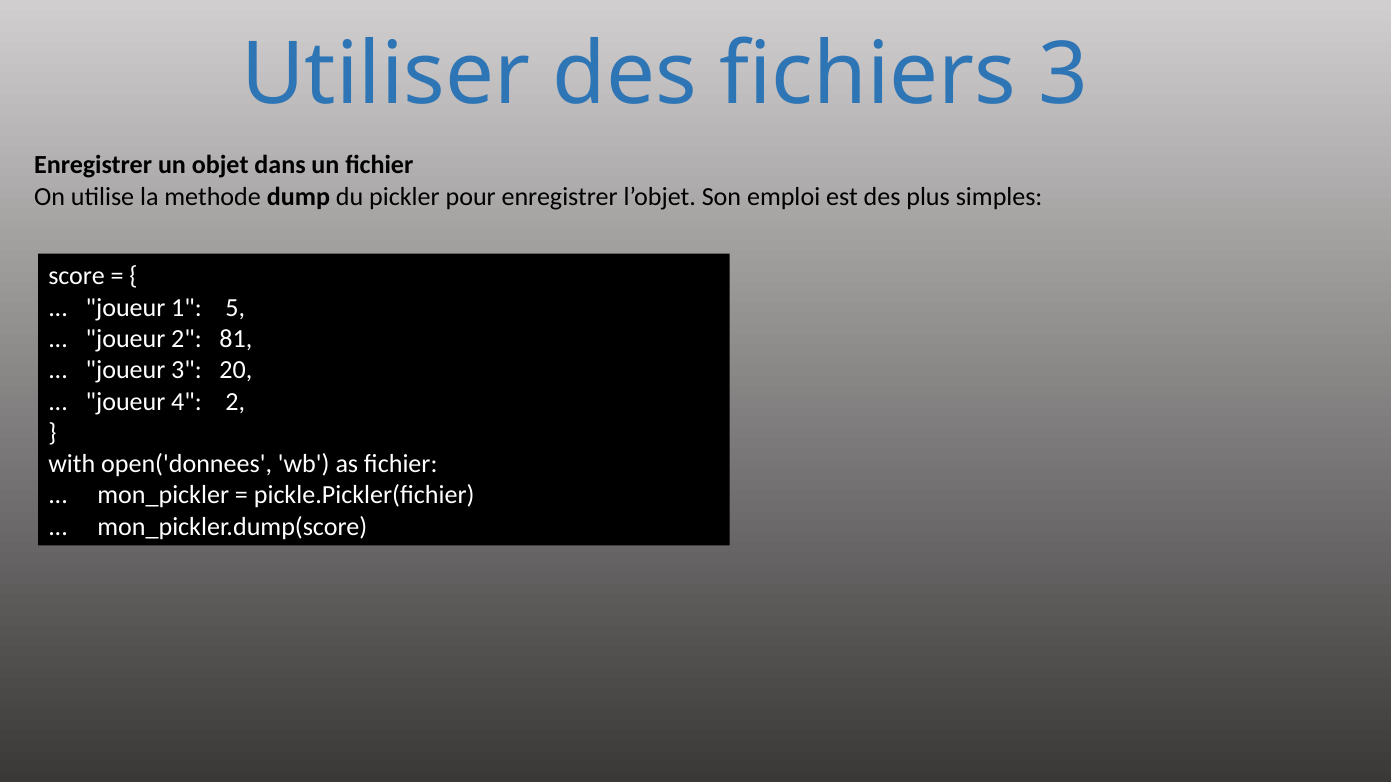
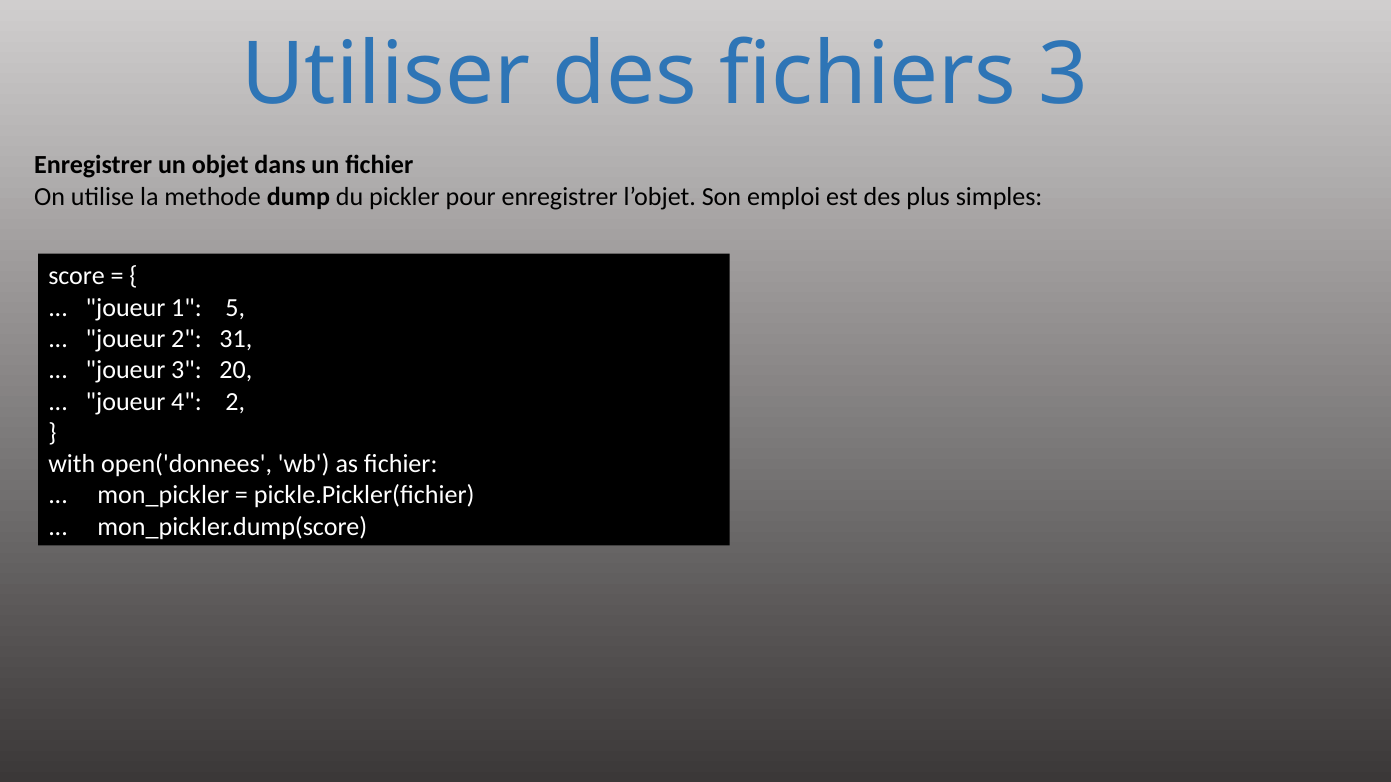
81: 81 -> 31
